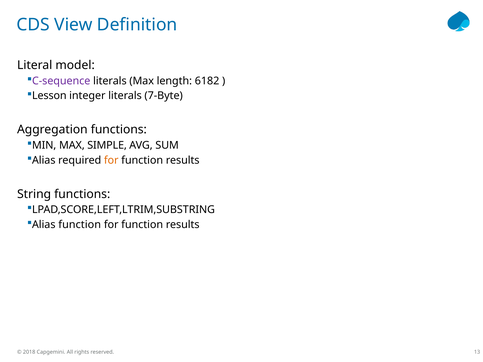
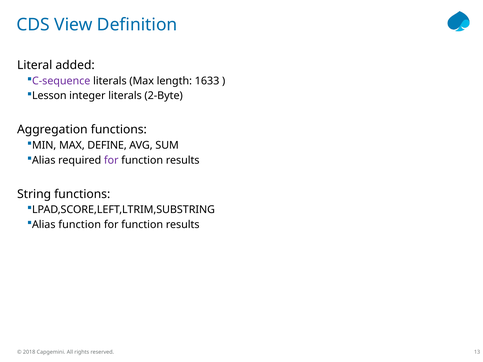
model: model -> added
6182: 6182 -> 1633
7-Byte: 7-Byte -> 2-Byte
SIMPLE: SIMPLE -> DEFINE
for at (111, 160) colour: orange -> purple
